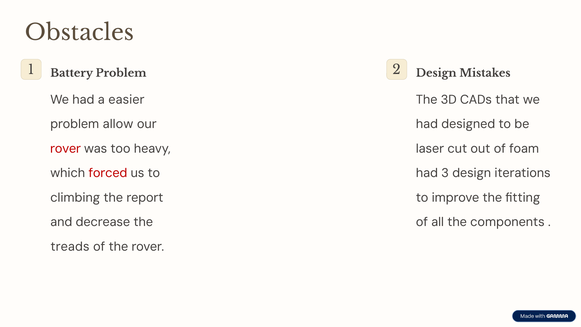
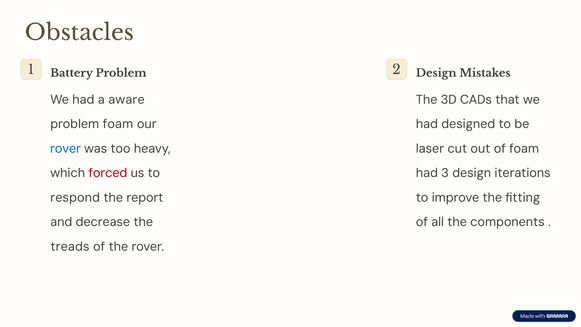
easier: easier -> aware
problem allow: allow -> foam
rover at (66, 149) colour: red -> blue
climbing: climbing -> respond
